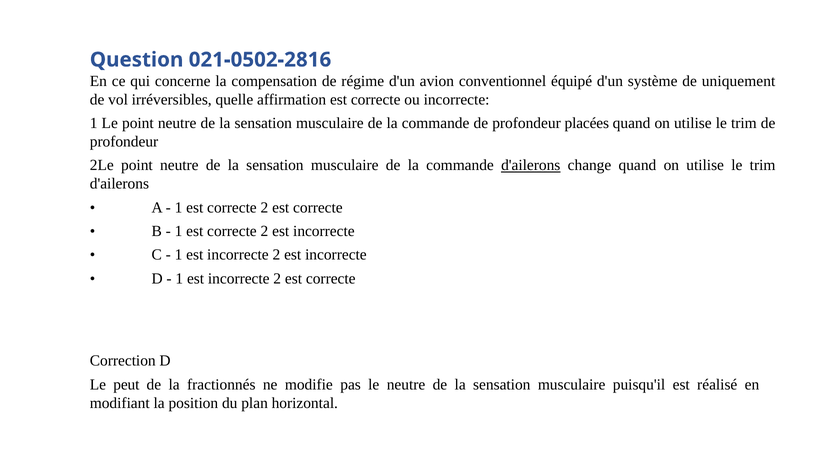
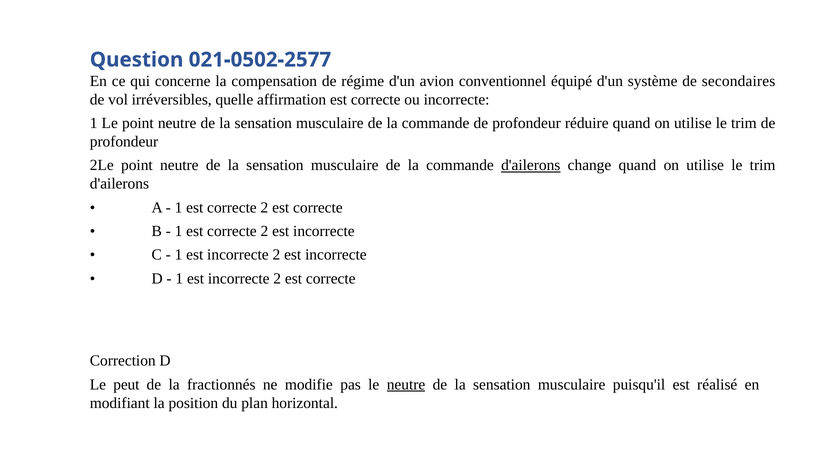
021-0502-2816: 021-0502-2816 -> 021-0502-2577
uniquement: uniquement -> secondaires
placées: placées -> réduire
neutre at (406, 385) underline: none -> present
